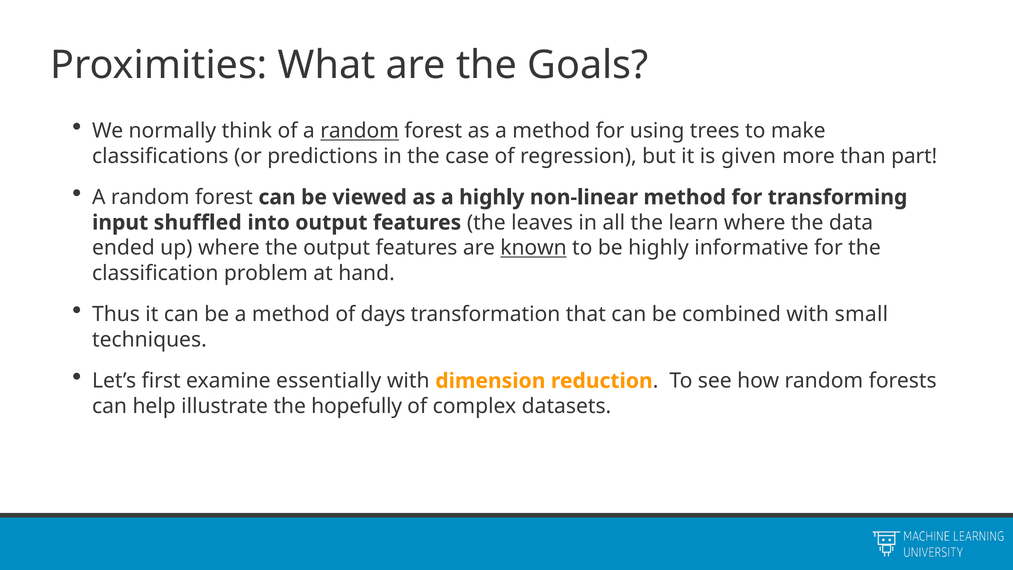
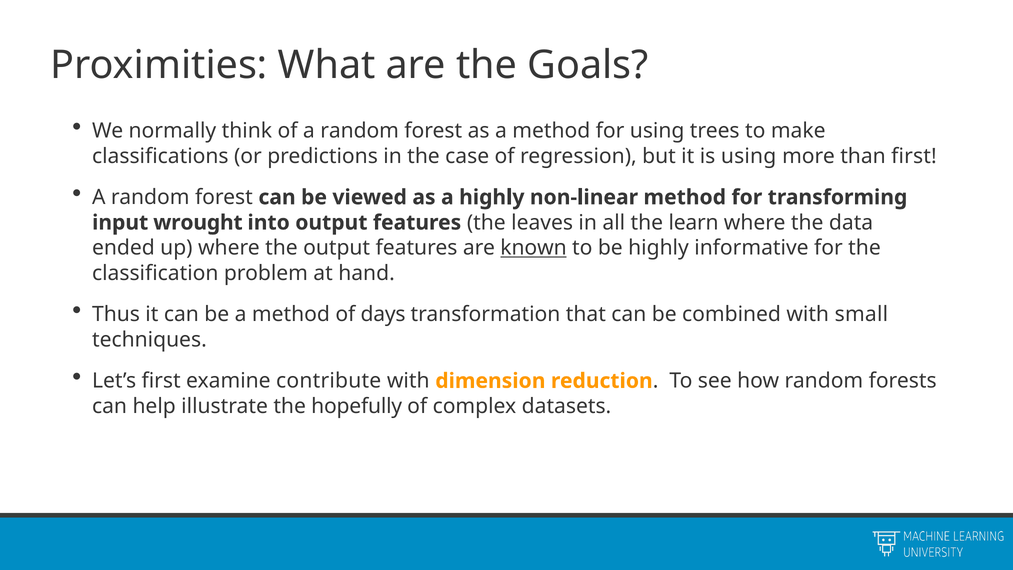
random at (360, 131) underline: present -> none
is given: given -> using
than part: part -> first
shuffled: shuffled -> wrought
essentially: essentially -> contribute
